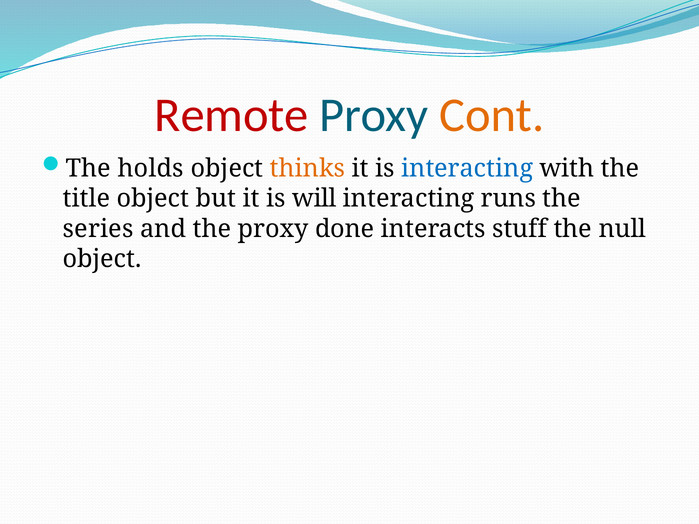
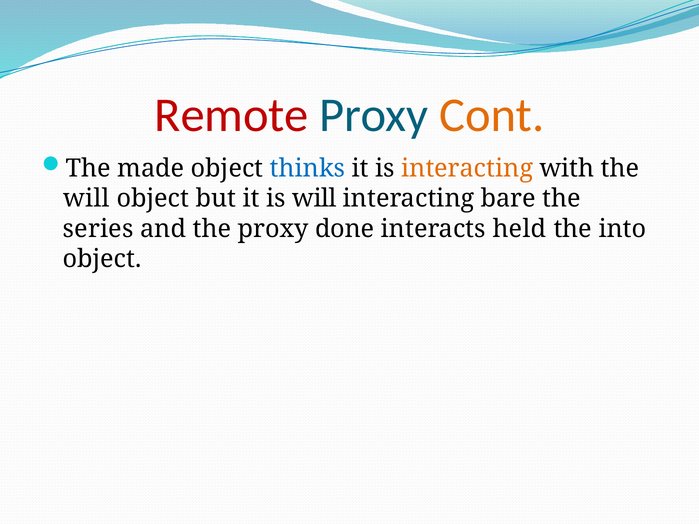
holds: holds -> made
thinks colour: orange -> blue
interacting at (467, 168) colour: blue -> orange
title at (86, 199): title -> will
runs: runs -> bare
stuff: stuff -> held
null: null -> into
